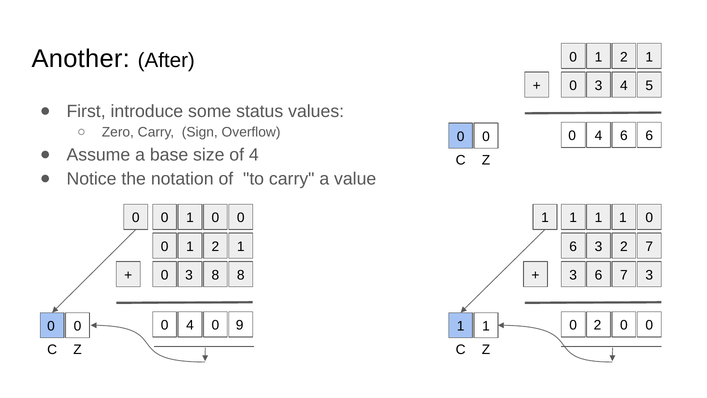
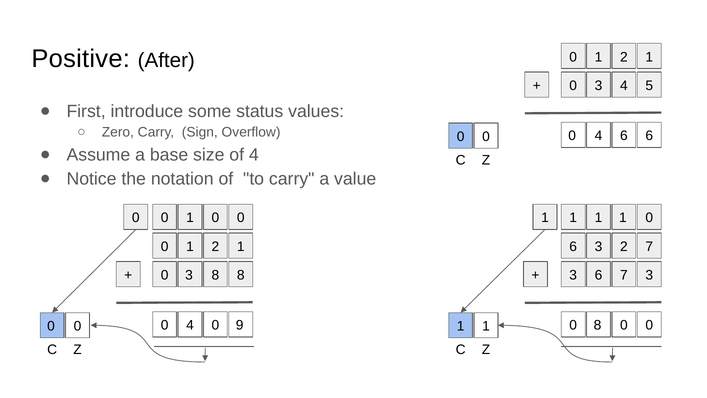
Another: Another -> Positive
0 2: 2 -> 8
